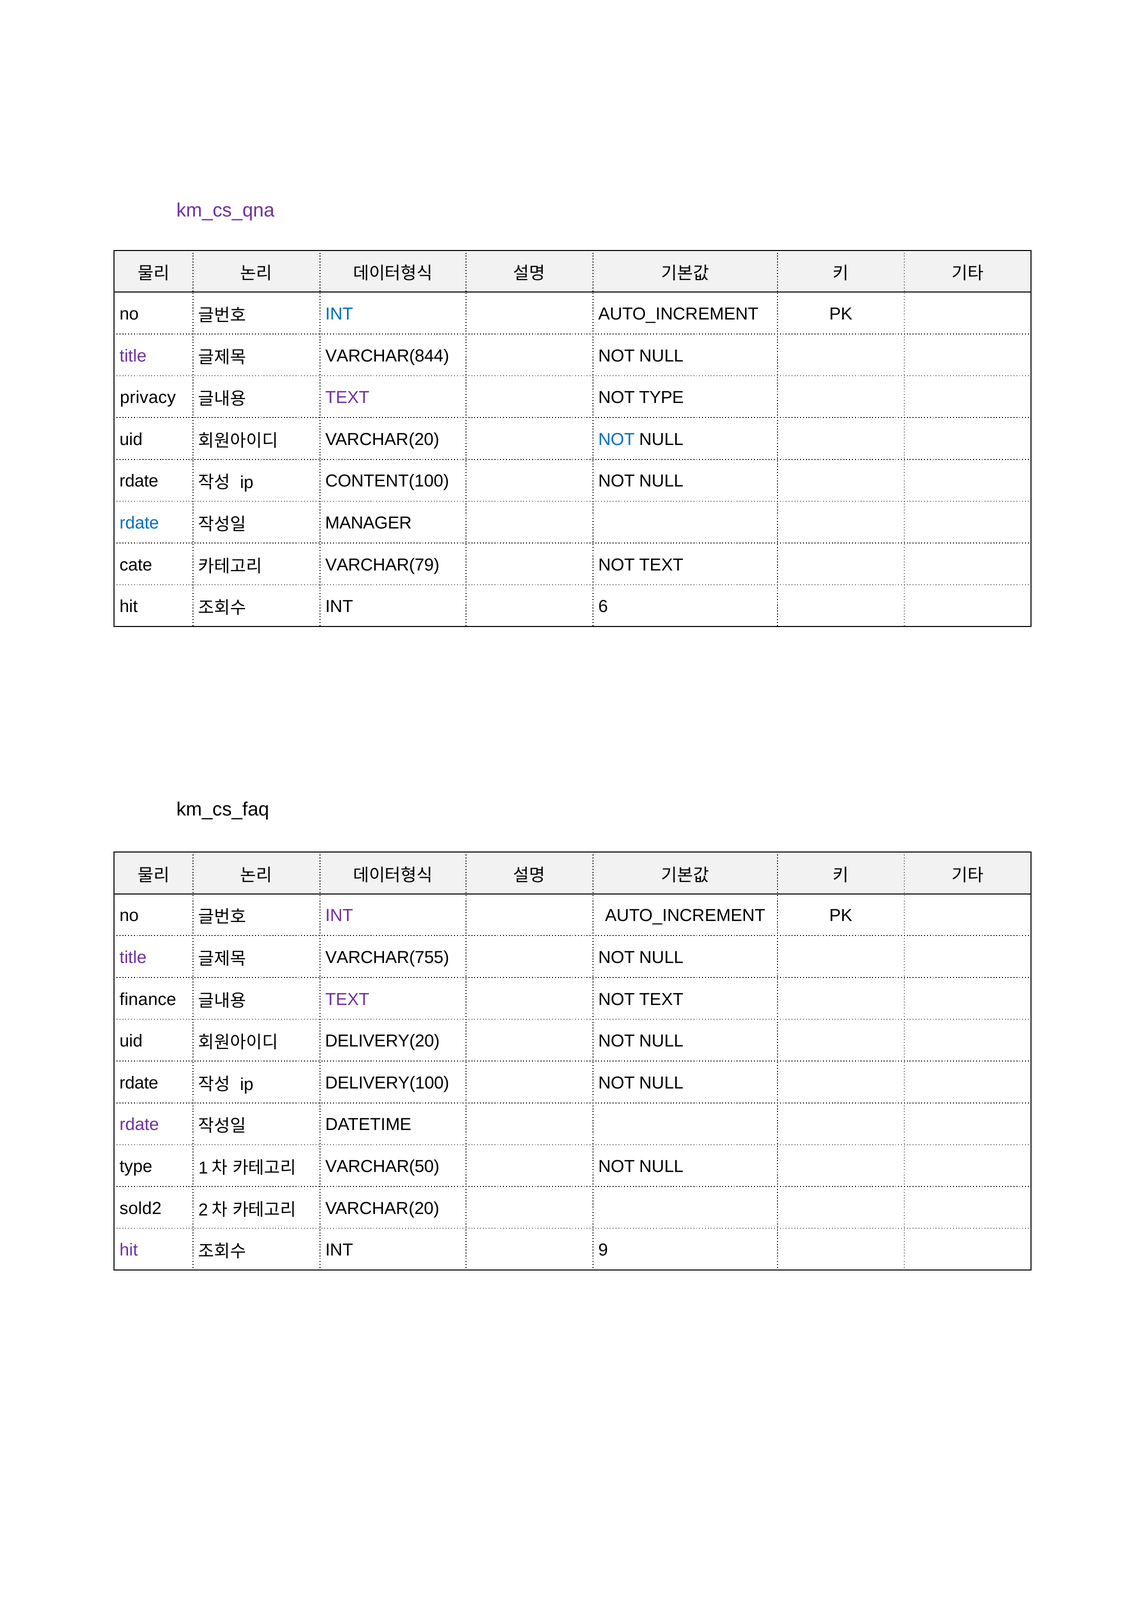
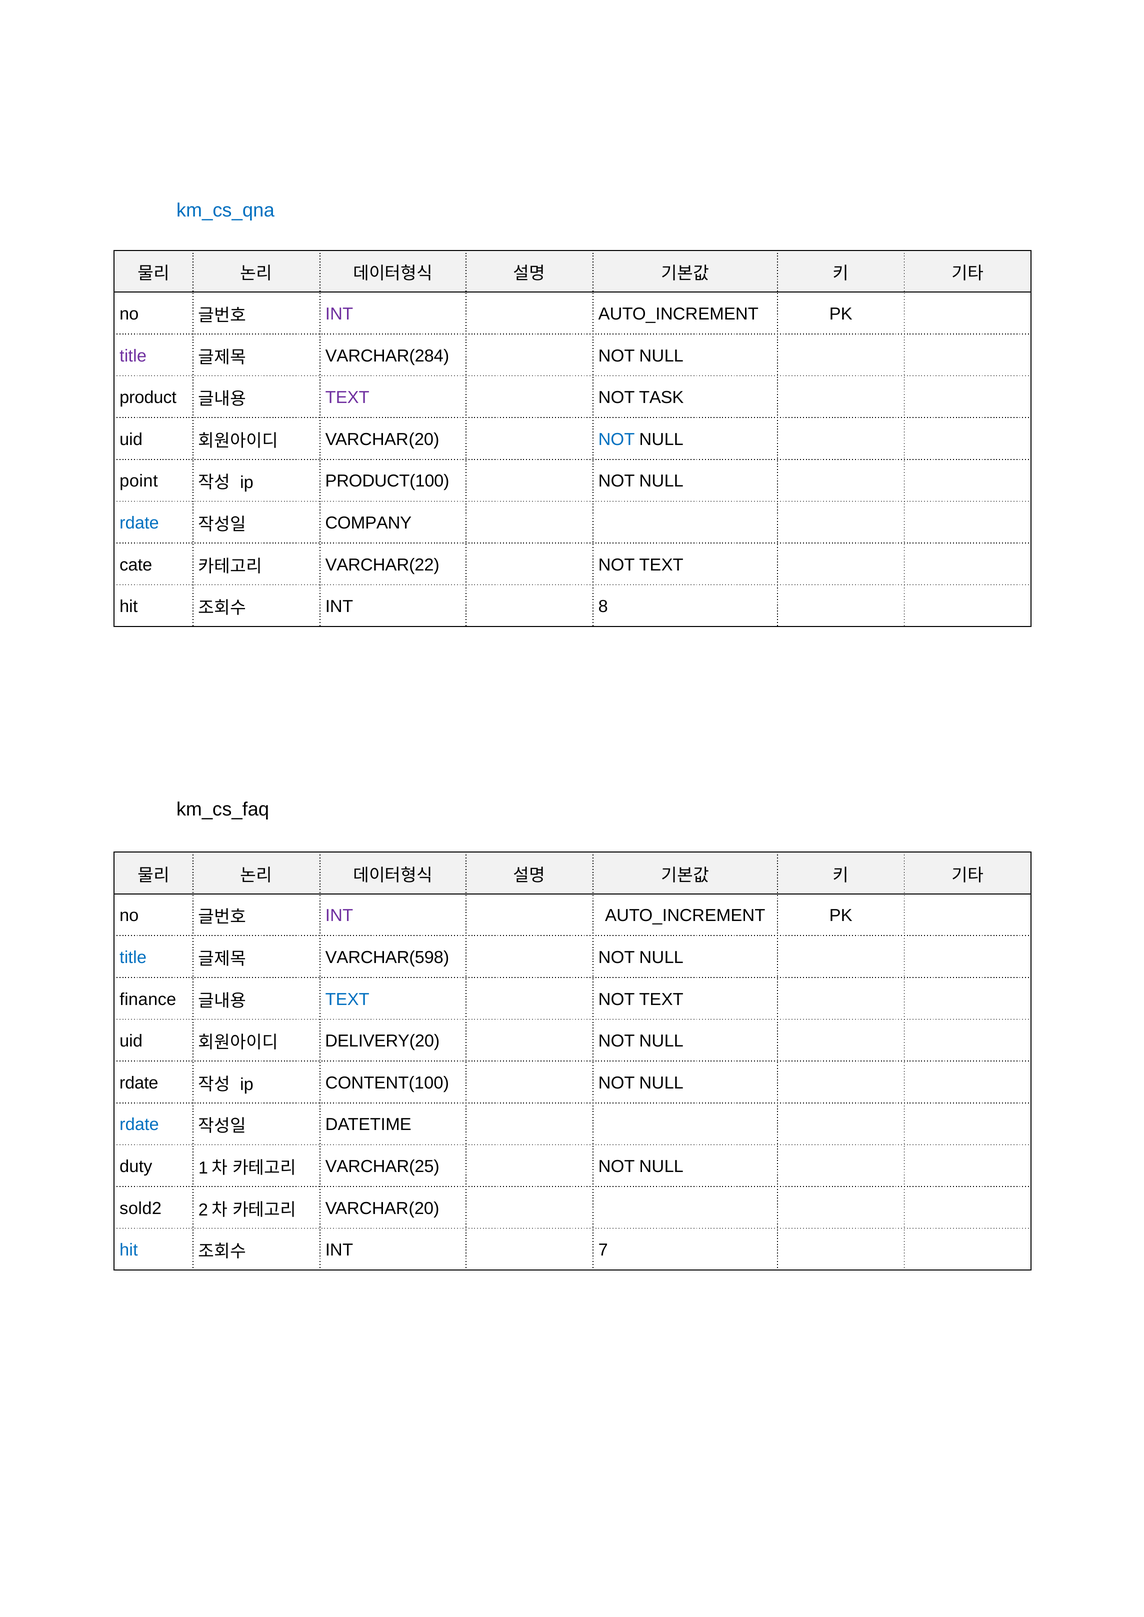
km_cs_qna colour: purple -> blue
INT at (339, 314) colour: blue -> purple
VARCHAR(844: VARCHAR(844 -> VARCHAR(284
privacy: privacy -> product
NOT TYPE: TYPE -> TASK
rdate at (139, 481): rdate -> point
CONTENT(100: CONTENT(100 -> PRODUCT(100
MANAGER: MANAGER -> COMPANY
VARCHAR(79: VARCHAR(79 -> VARCHAR(22
6: 6 -> 8
title at (133, 958) colour: purple -> blue
VARCHAR(755: VARCHAR(755 -> VARCHAR(598
TEXT at (347, 999) colour: purple -> blue
DELIVERY(100: DELIVERY(100 -> CONTENT(100
rdate at (139, 1125) colour: purple -> blue
type at (136, 1167): type -> duty
VARCHAR(50: VARCHAR(50 -> VARCHAR(25
hit at (129, 1250) colour: purple -> blue
9: 9 -> 7
